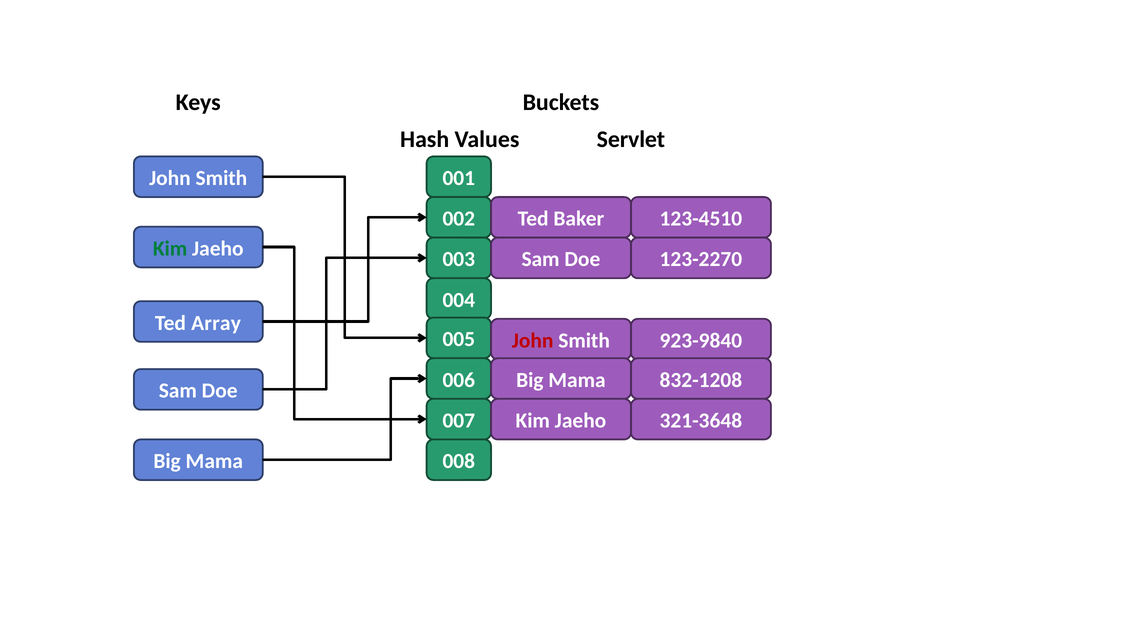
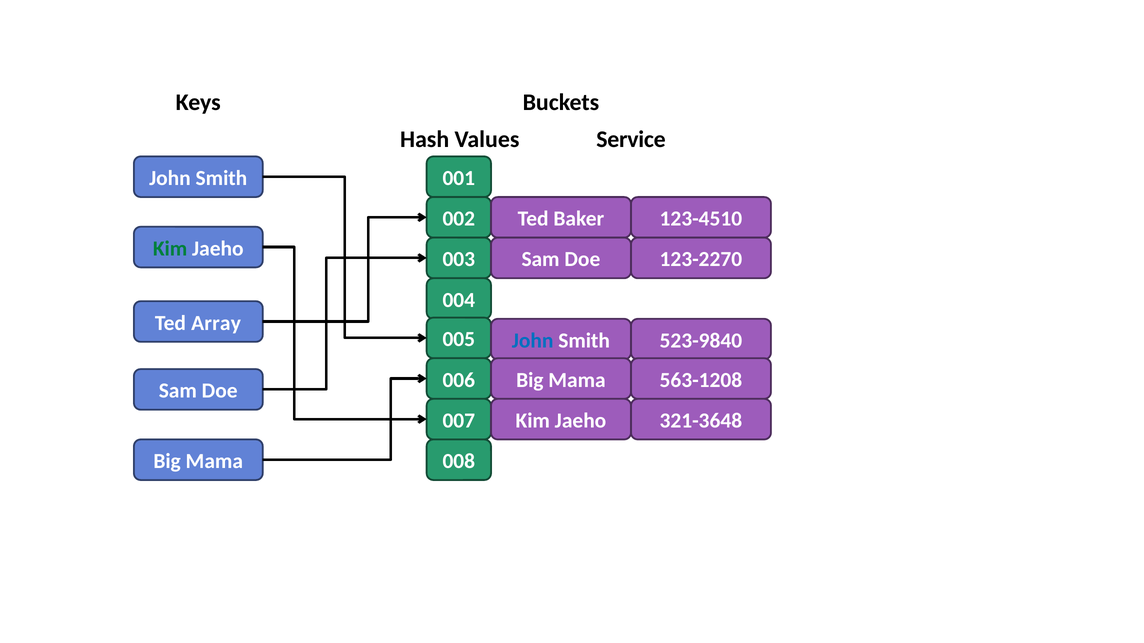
Servlet: Servlet -> Service
John at (533, 341) colour: red -> blue
923-9840: 923-9840 -> 523-9840
832-1208: 832-1208 -> 563-1208
